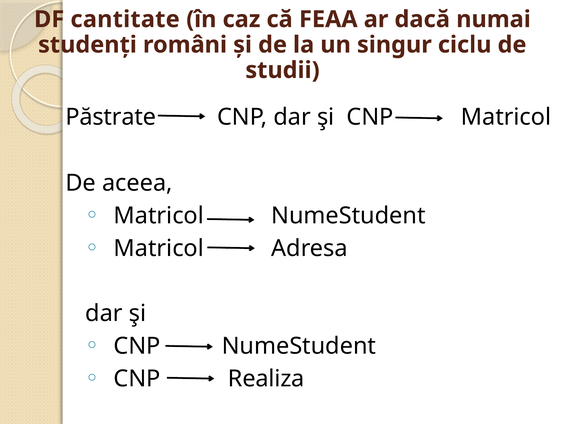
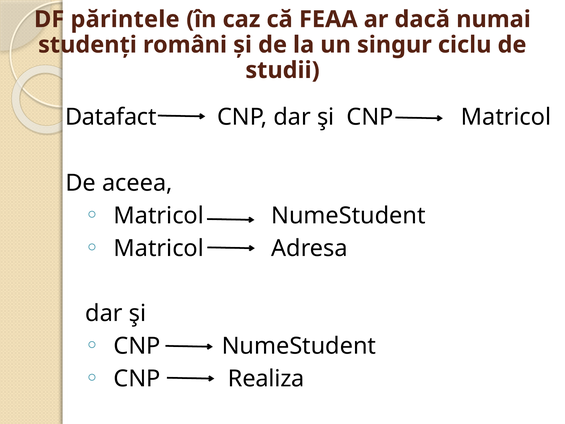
cantitate: cantitate -> părintele
Păstrate: Păstrate -> Datafact
